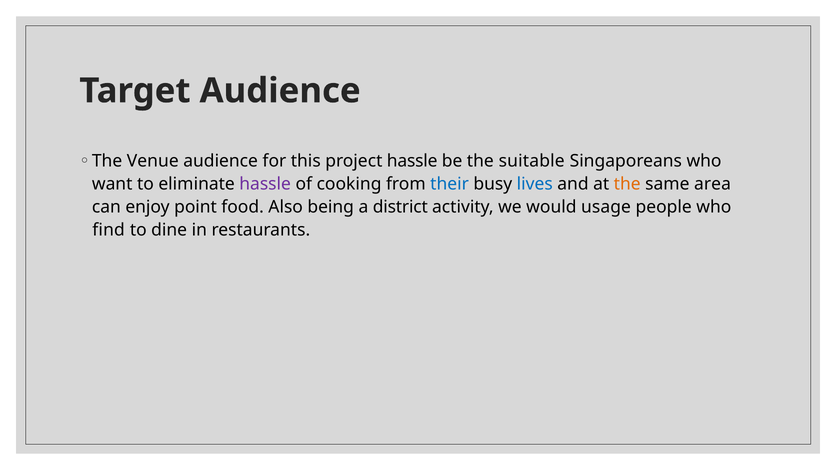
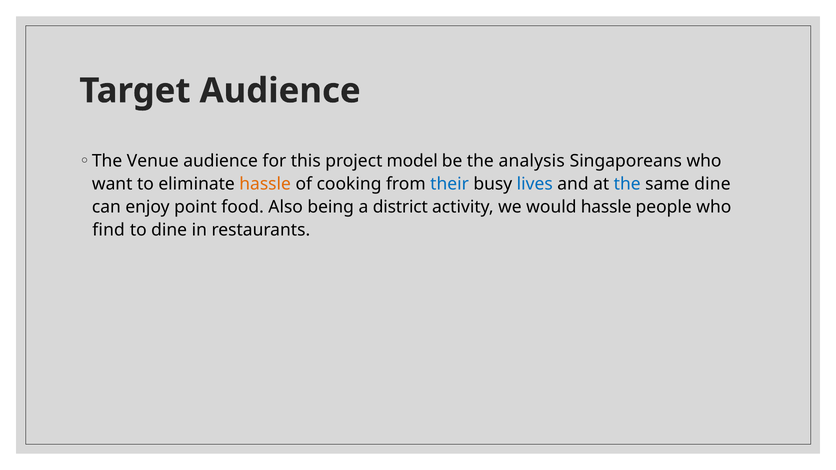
project hassle: hassle -> model
suitable: suitable -> analysis
hassle at (265, 184) colour: purple -> orange
the at (627, 184) colour: orange -> blue
same area: area -> dine
would usage: usage -> hassle
